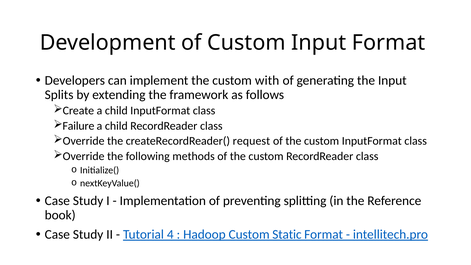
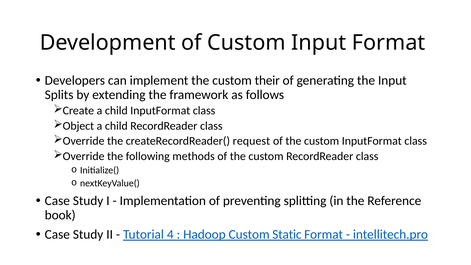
with: with -> their
Failure: Failure -> Object
